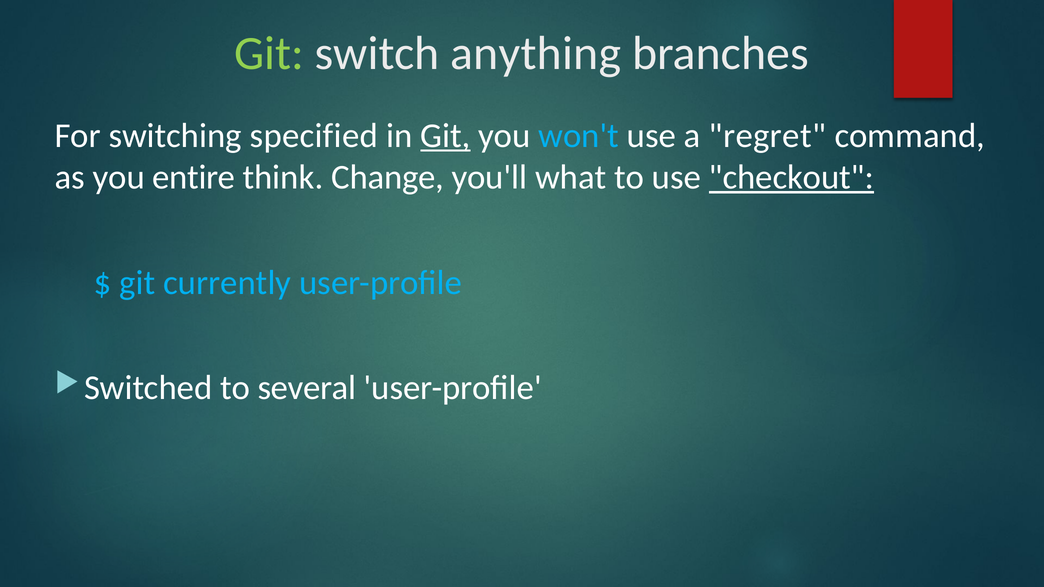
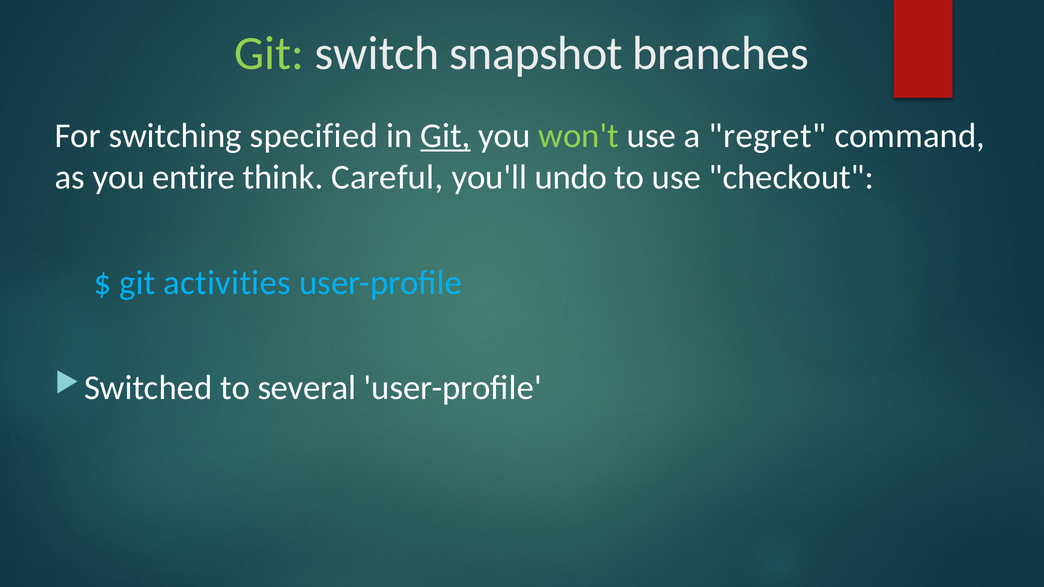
anything: anything -> snapshot
won't colour: light blue -> light green
Change: Change -> Careful
what: what -> undo
checkout underline: present -> none
currently: currently -> activities
